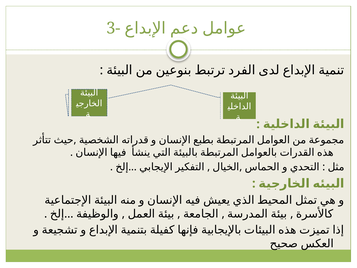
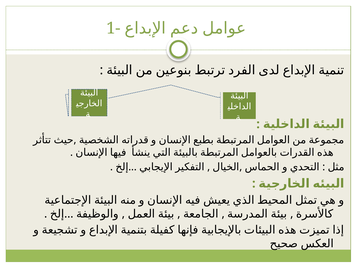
3-: 3- -> 1-
